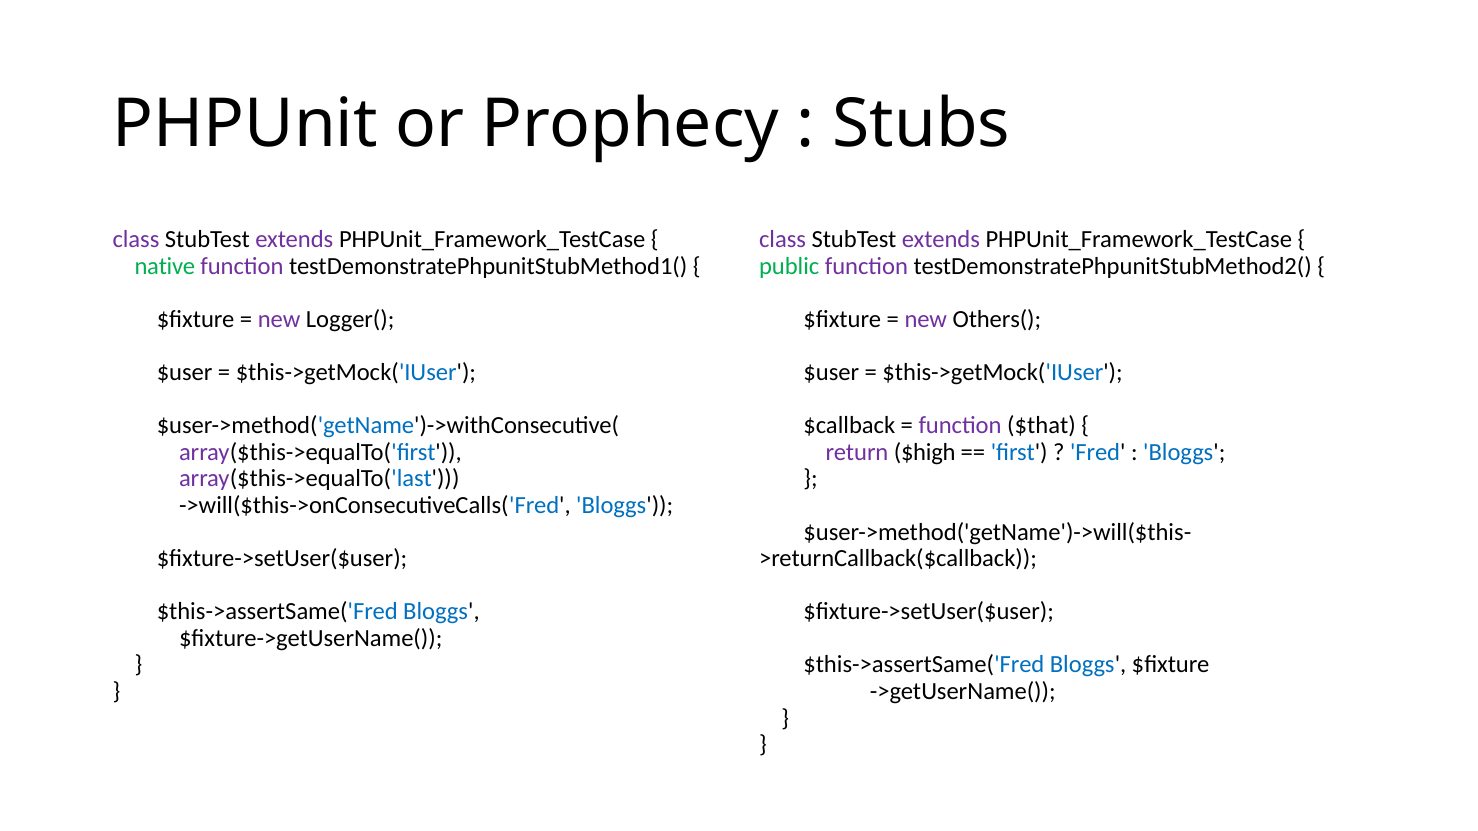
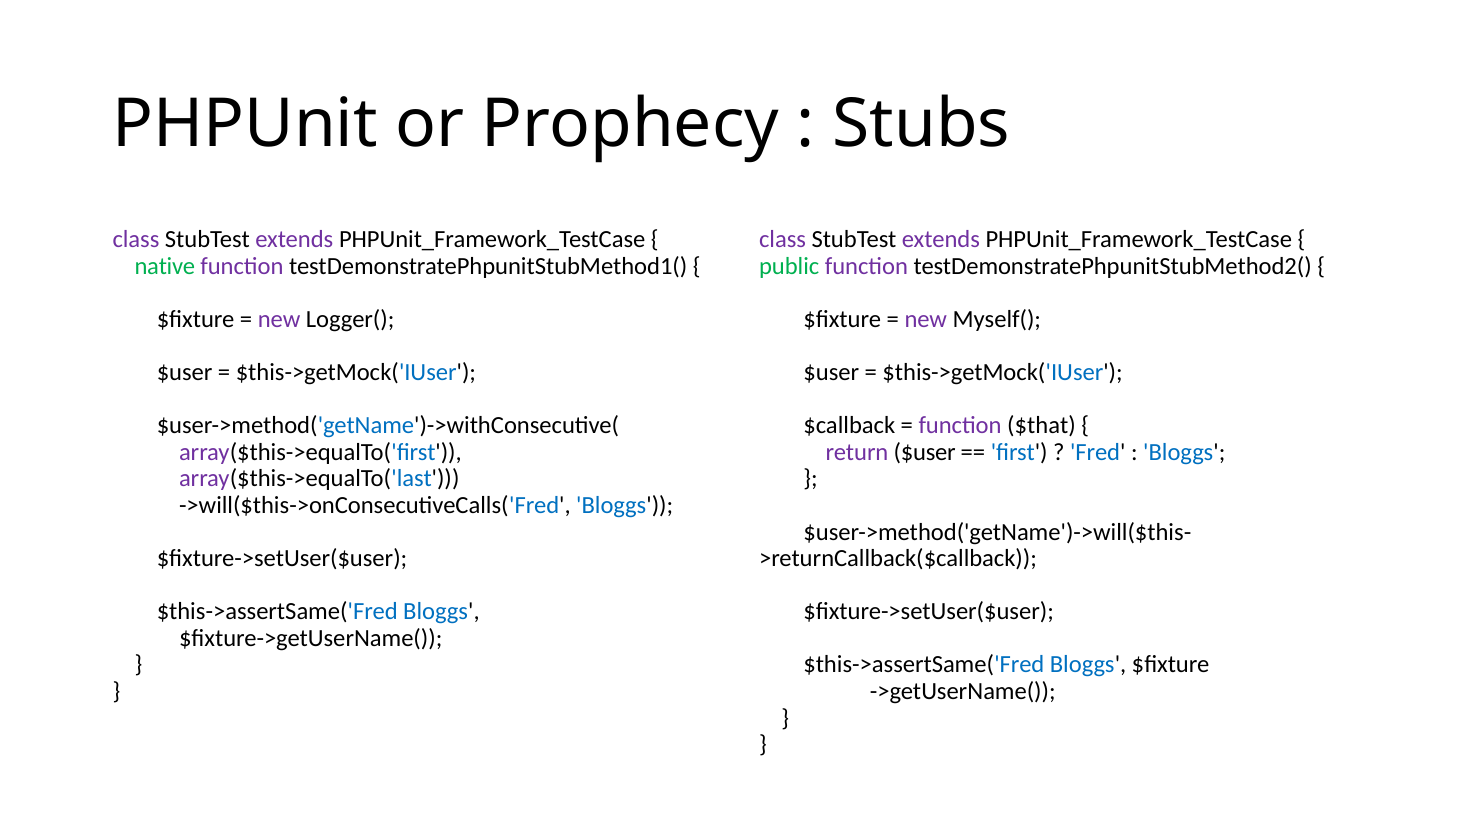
Others(: Others( -> Myself(
return $high: $high -> $user
